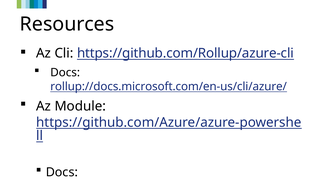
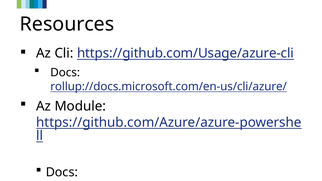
https://github.com/Rollup/azure-cli: https://github.com/Rollup/azure-cli -> https://github.com/Usage/azure-cli
